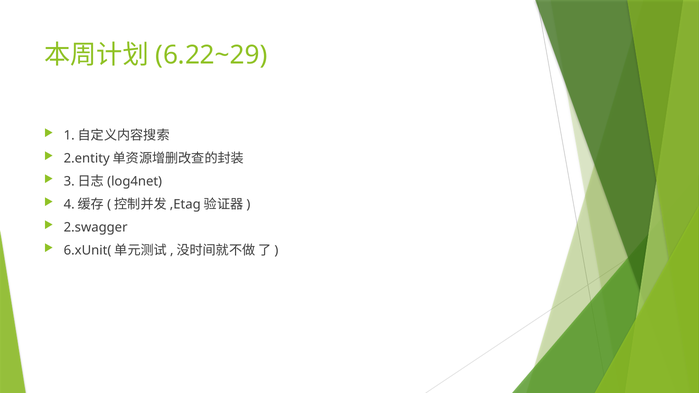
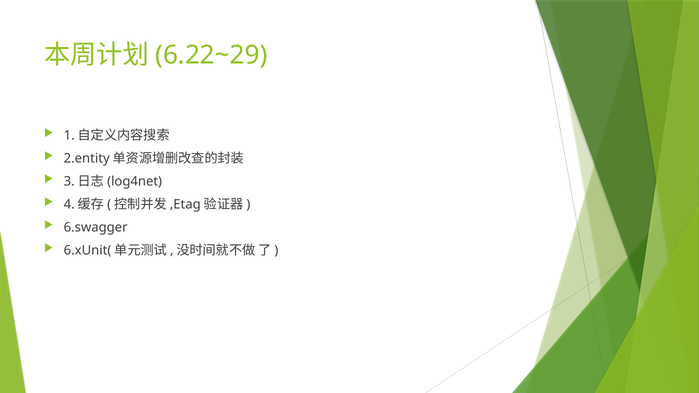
2.swagger: 2.swagger -> 6.swagger
